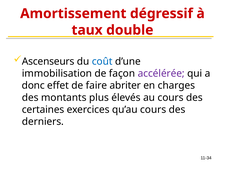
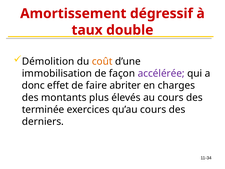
Ascenseurs: Ascenseurs -> Démolition
coût colour: blue -> orange
certaines: certaines -> terminée
